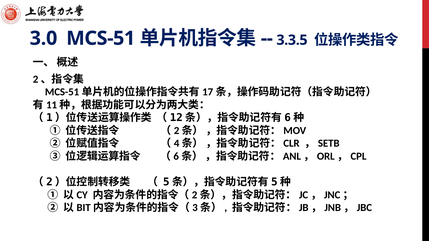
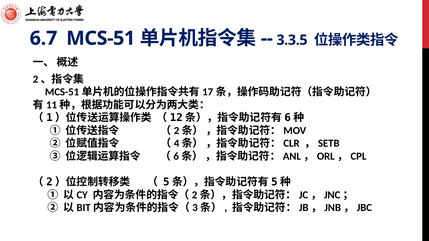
3.0: 3.0 -> 6.7
